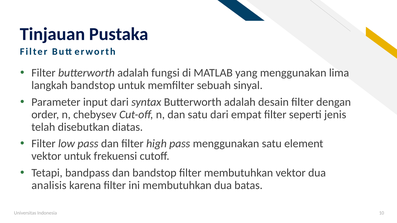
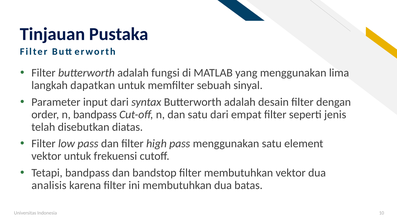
langkah bandstop: bandstop -> dapatkan
n chebysev: chebysev -> bandpass
